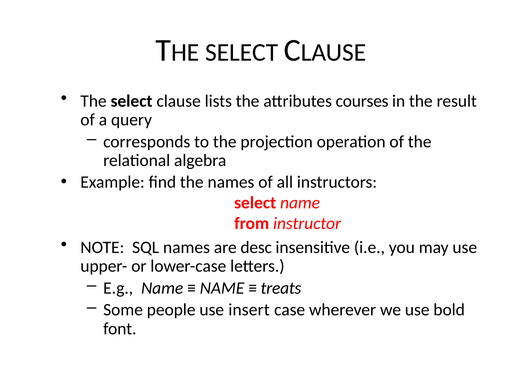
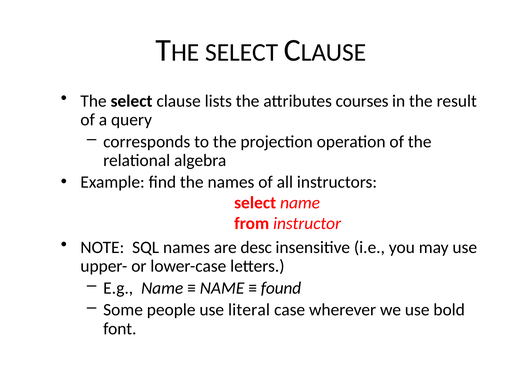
treats: treats -> found
insert: insert -> literal
